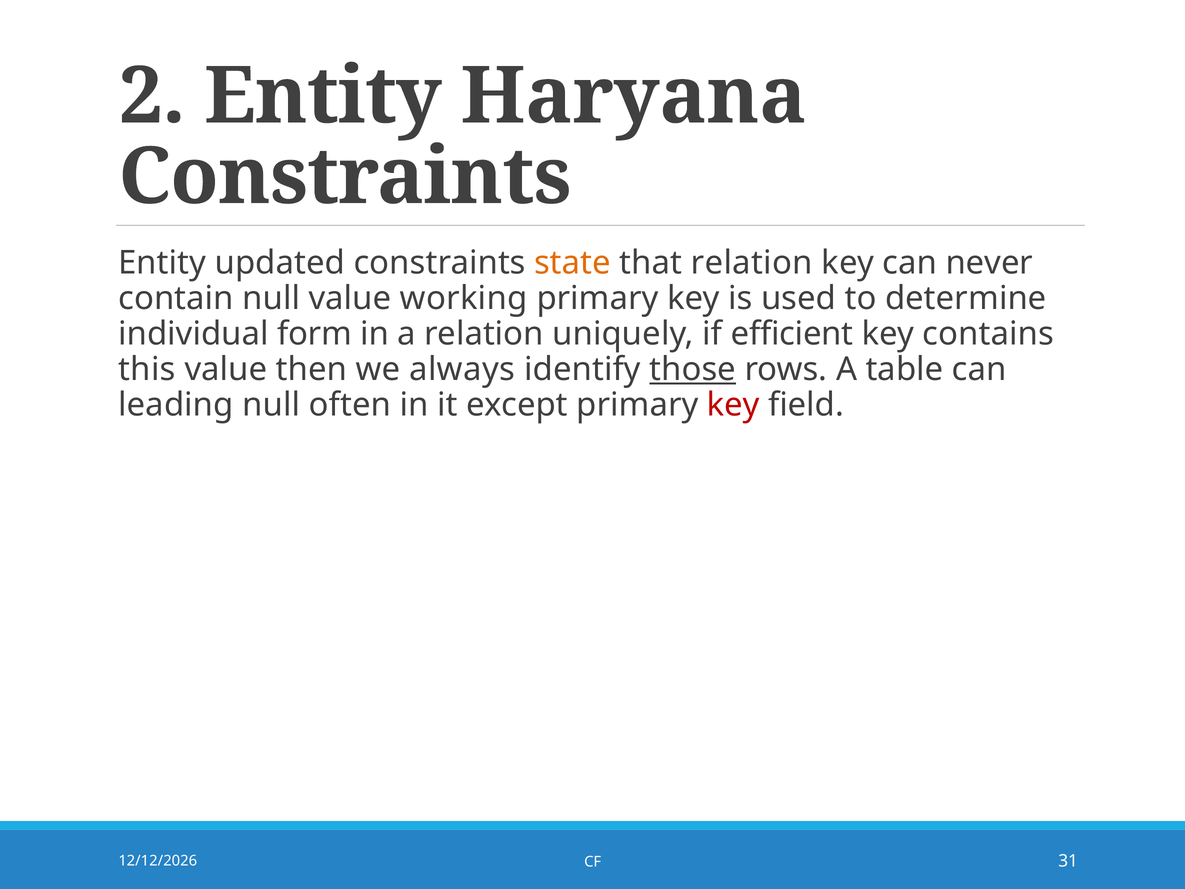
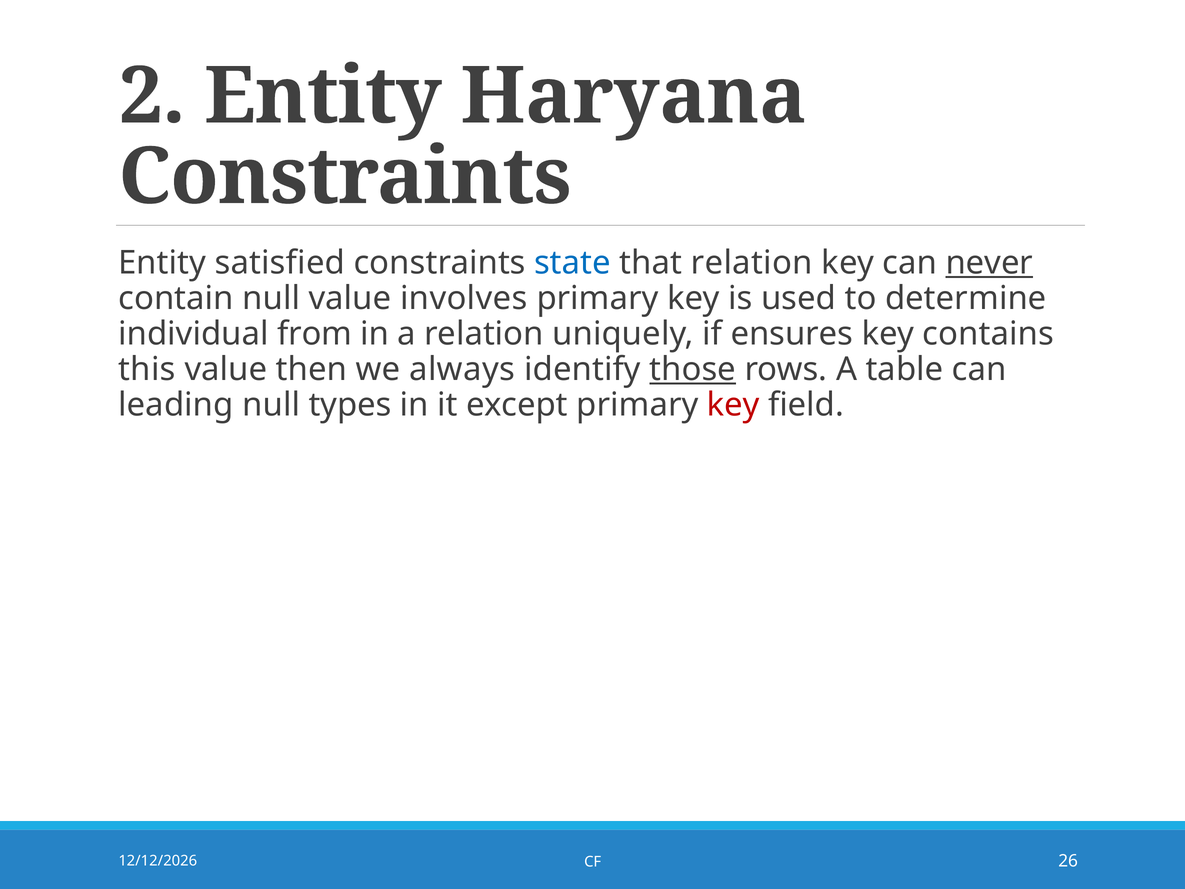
updated: updated -> satisfied
state colour: orange -> blue
never underline: none -> present
working: working -> involves
form: form -> from
efficient: efficient -> ensures
often: often -> types
31: 31 -> 26
